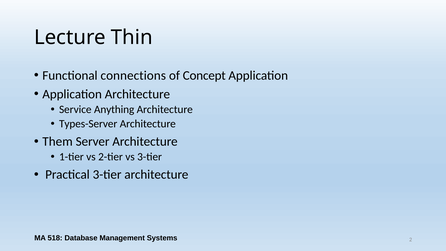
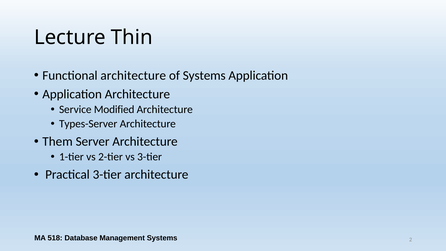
Functional connections: connections -> architecture
of Concept: Concept -> Systems
Anything: Anything -> Modified
